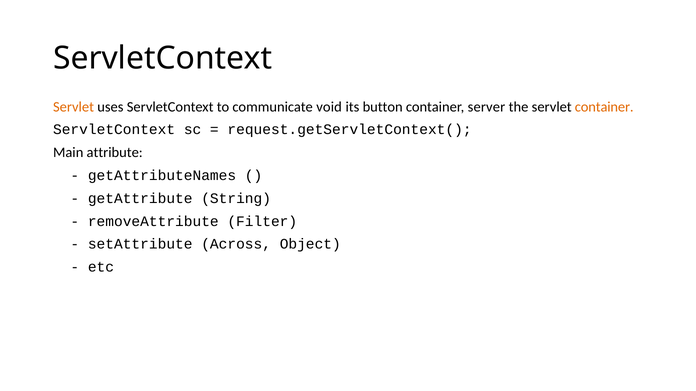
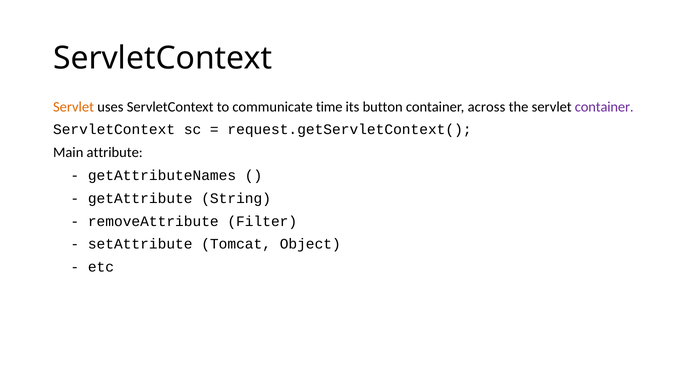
void: void -> time
server: server -> across
container at (604, 107) colour: orange -> purple
Across: Across -> Tomcat
